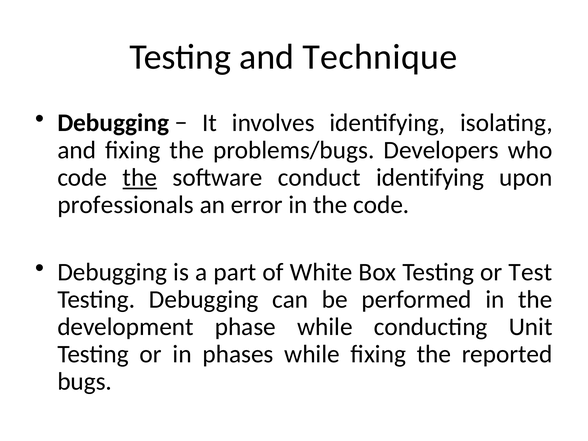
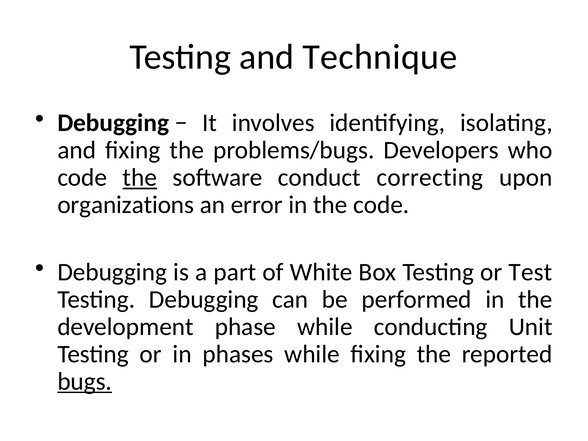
conduct identifying: identifying -> correcting
professionals: professionals -> organizations
bugs underline: none -> present
